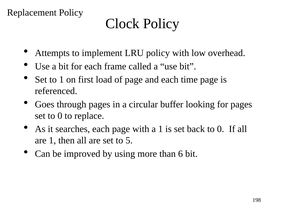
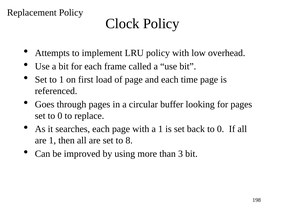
5: 5 -> 8
6: 6 -> 3
